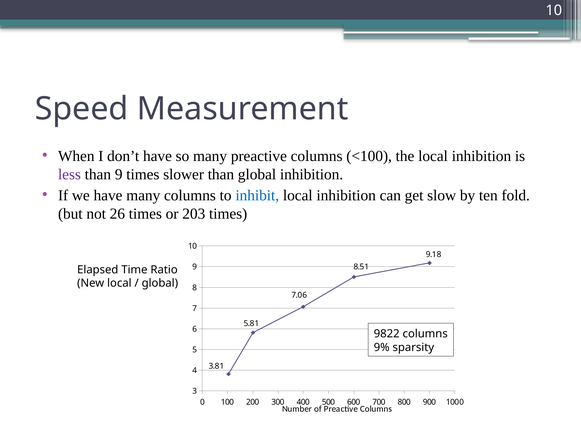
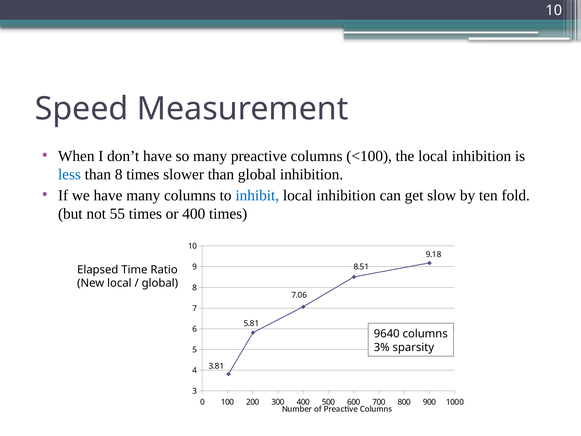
less colour: purple -> blue
than 9: 9 -> 8
26: 26 -> 55
or 203: 203 -> 400
9822: 9822 -> 9640
9%: 9% -> 3%
